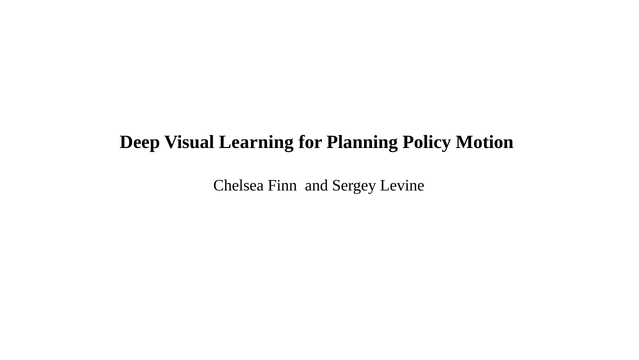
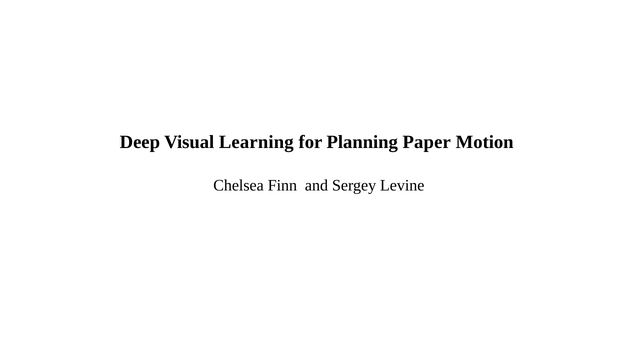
Policy: Policy -> Paper
